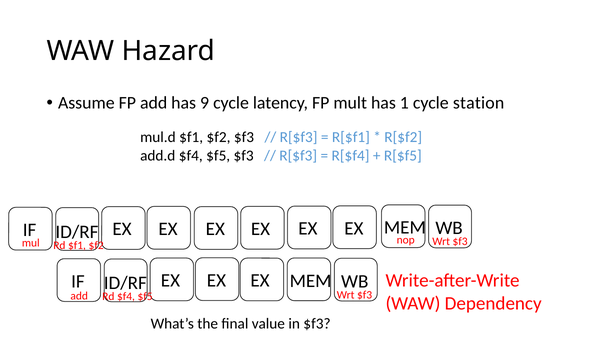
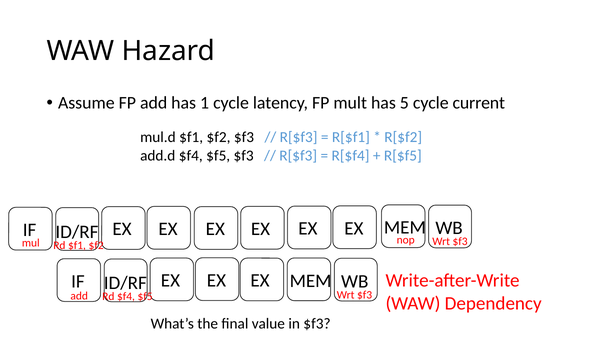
9: 9 -> 1
1: 1 -> 5
station: station -> current
